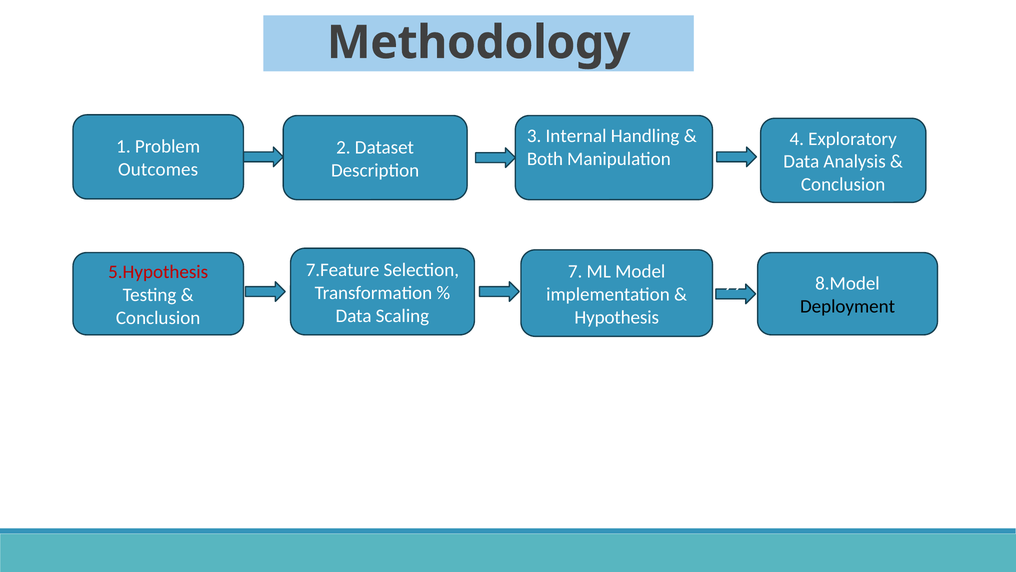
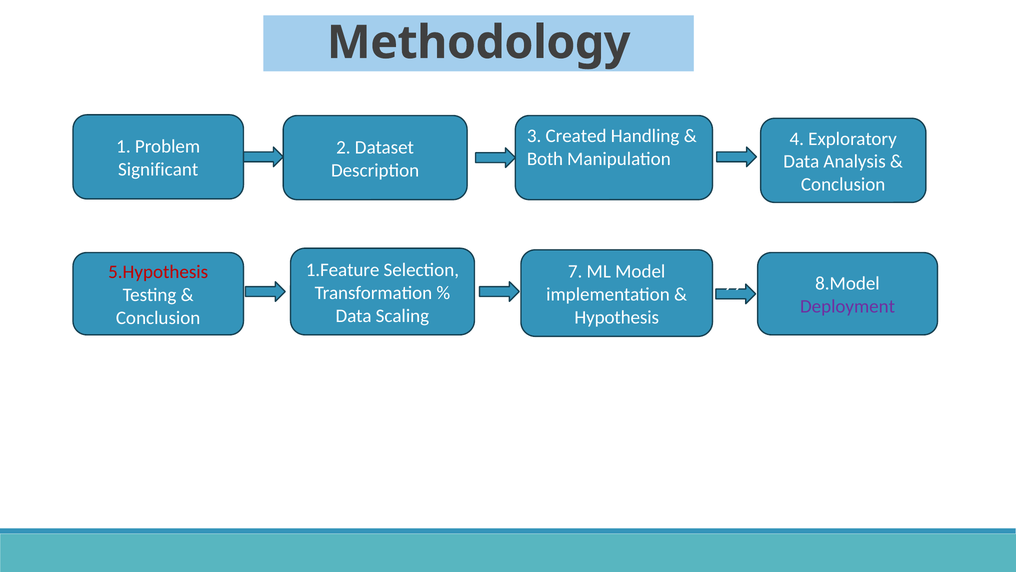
Internal: Internal -> Created
Outcomes: Outcomes -> Significant
7.Feature: 7.Feature -> 1.Feature
Deployment colour: black -> purple
